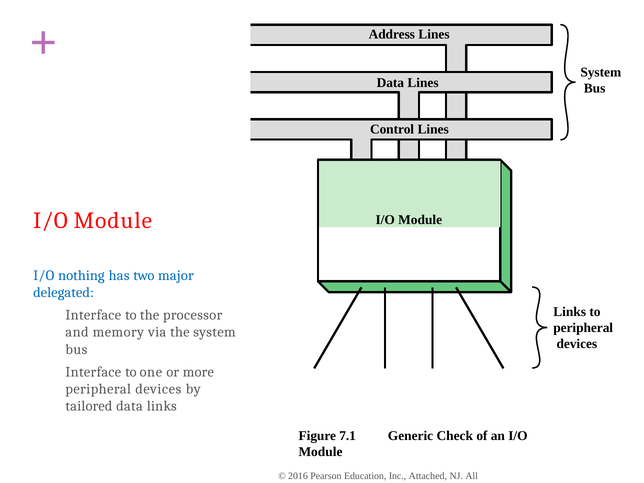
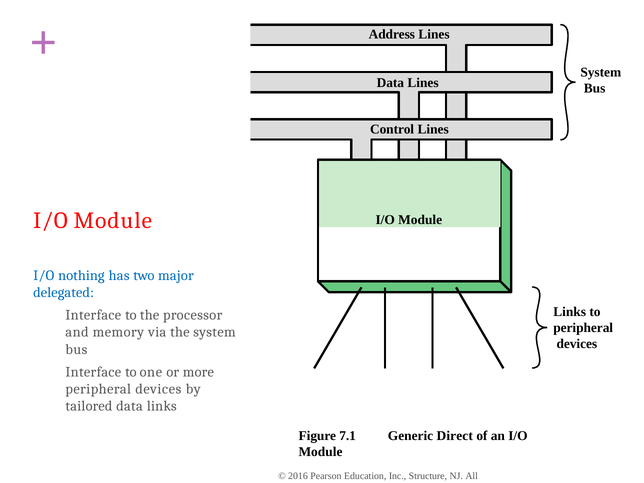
Check: Check -> Direct
Attached: Attached -> Structure
